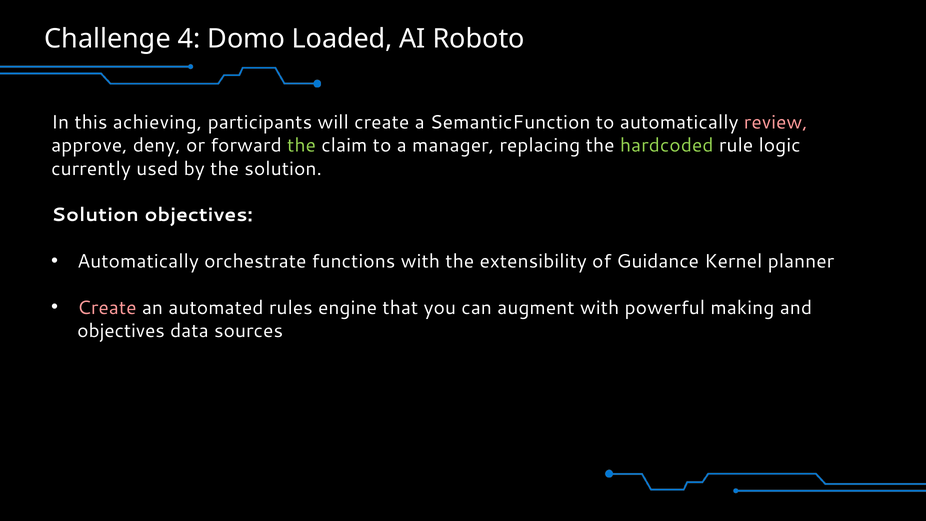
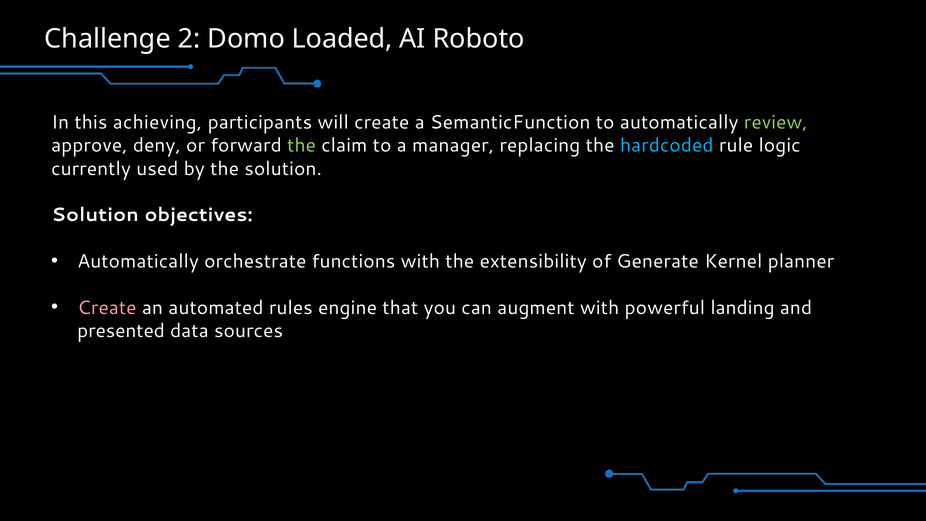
4: 4 -> 2
review colour: pink -> light green
hardcoded colour: light green -> light blue
Guidance: Guidance -> Generate
making: making -> landing
objectives at (121, 331): objectives -> presented
